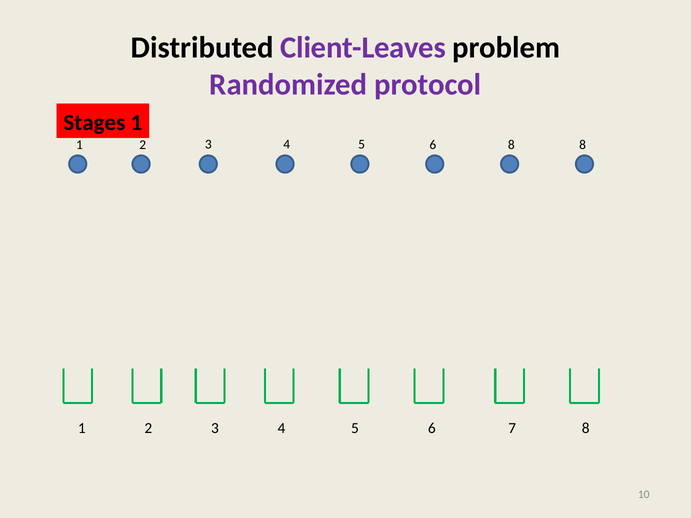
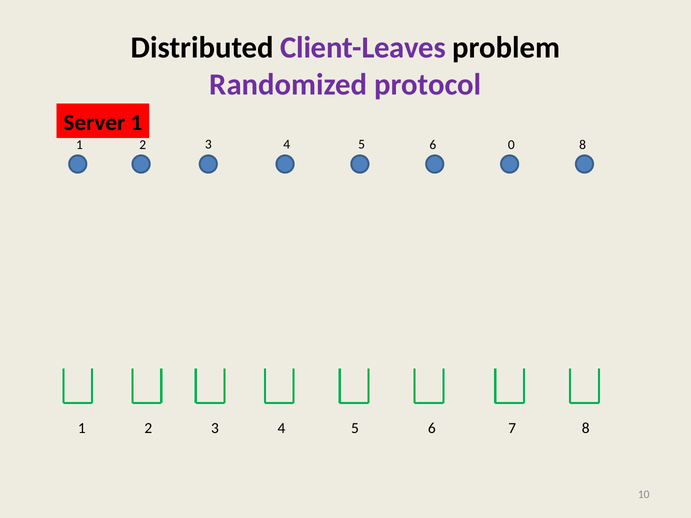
Stages: Stages -> Server
6 8: 8 -> 0
